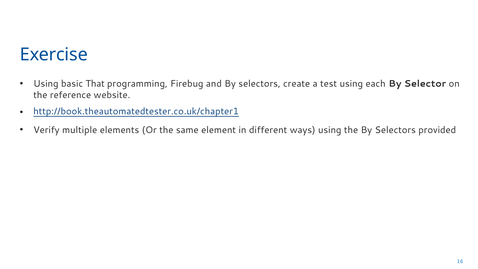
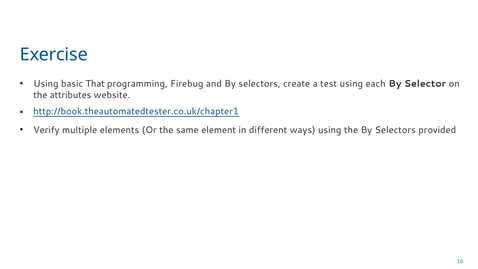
reference: reference -> attributes
